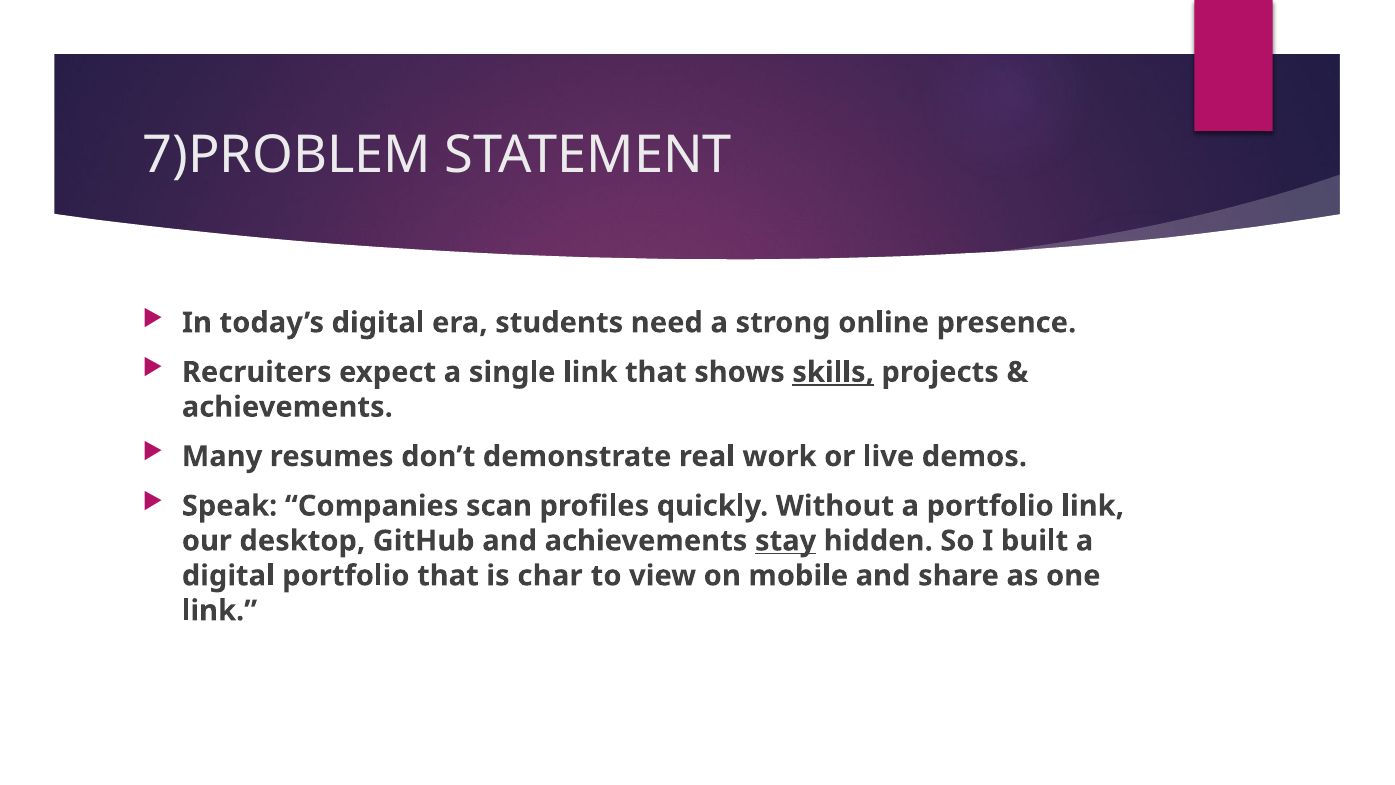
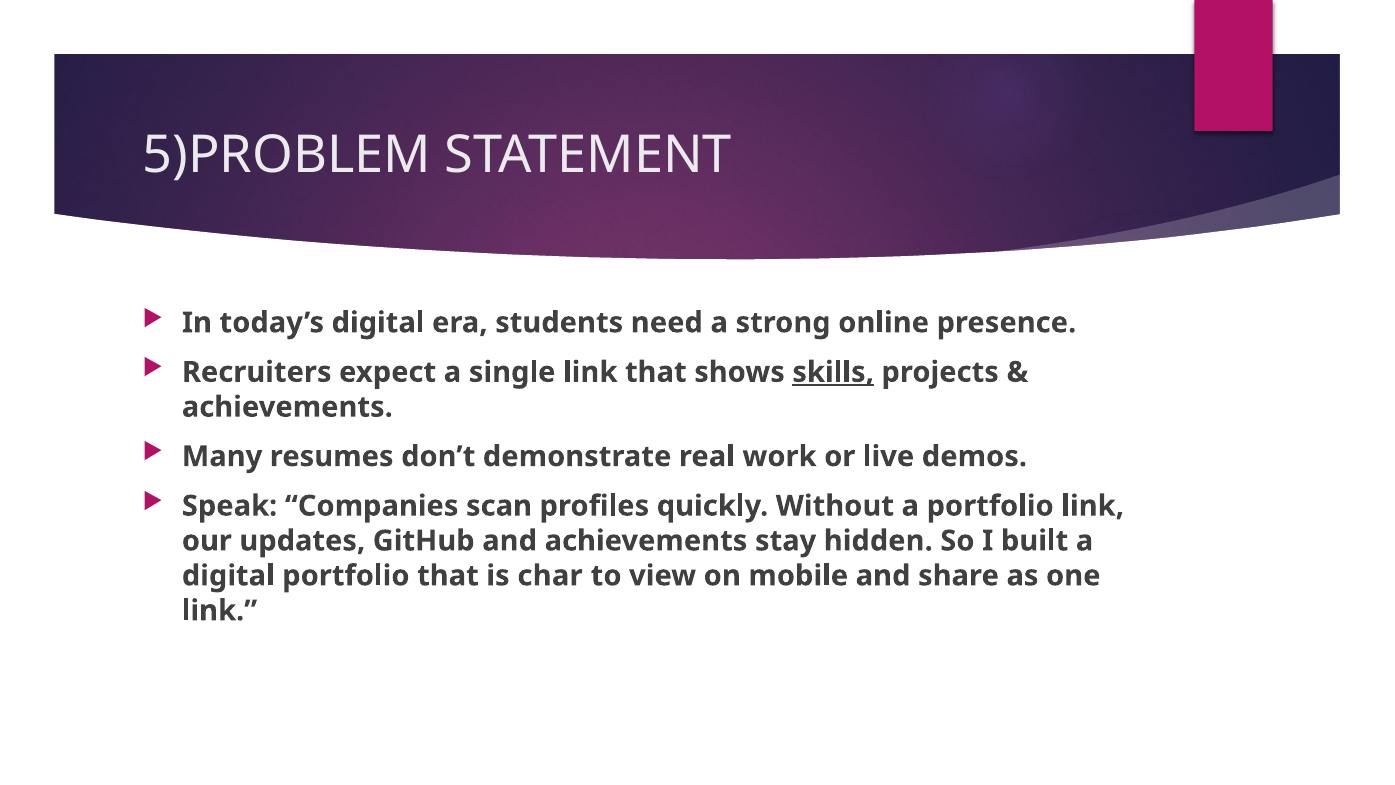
7)PROBLEM: 7)PROBLEM -> 5)PROBLEM
desktop: desktop -> updates
stay underline: present -> none
